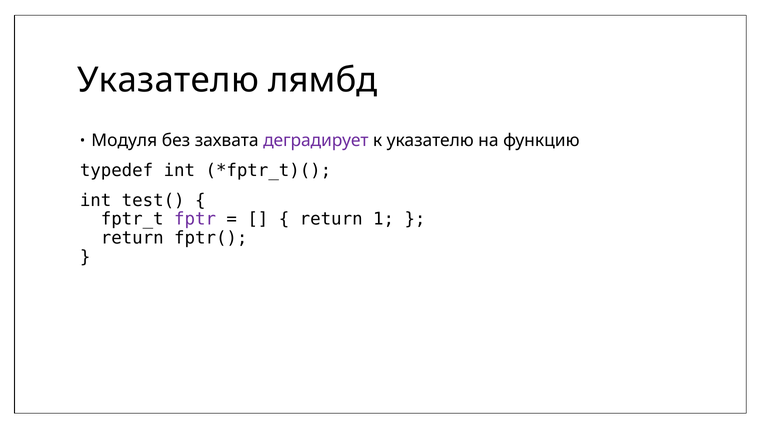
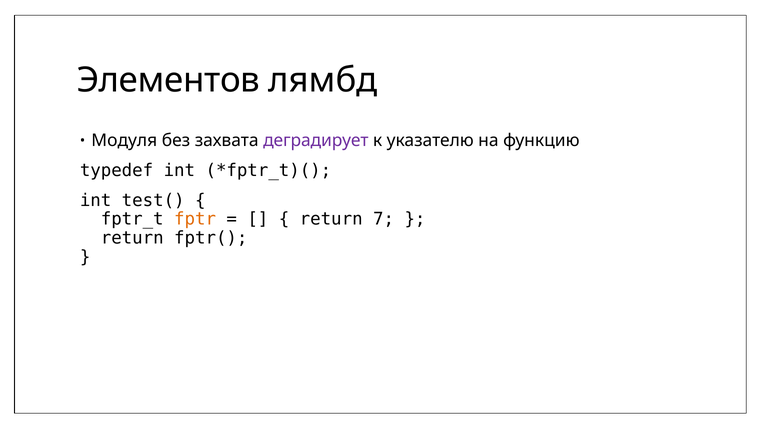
Указателю at (168, 80): Указателю -> Элементов
fptr colour: purple -> orange
1: 1 -> 7
